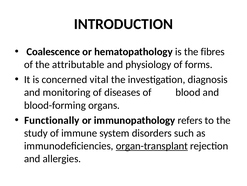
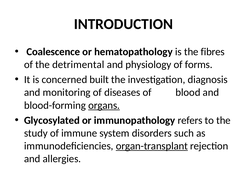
attributable: attributable -> detrimental
vital: vital -> built
organs underline: none -> present
Functionally: Functionally -> Glycosylated
